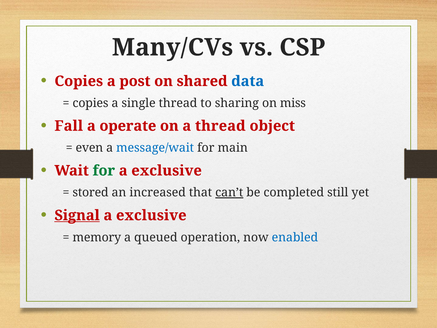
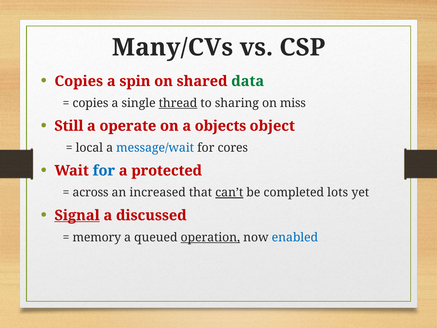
post: post -> spin
data colour: blue -> green
thread at (178, 103) underline: none -> present
Fall: Fall -> Still
a thread: thread -> objects
even: even -> local
main: main -> cores
for at (104, 171) colour: green -> blue
exclusive at (167, 171): exclusive -> protected
stored: stored -> across
still: still -> lots
exclusive at (151, 215): exclusive -> discussed
operation underline: none -> present
